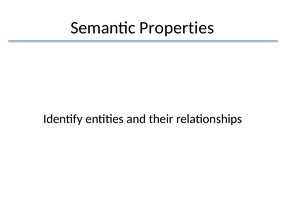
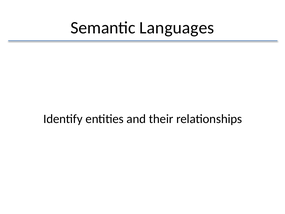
Properties: Properties -> Languages
